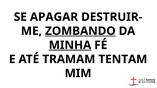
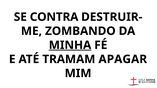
APAGAR: APAGAR -> CONTRA
ZOMBANDO underline: present -> none
TENTAM: TENTAM -> APAGAR
